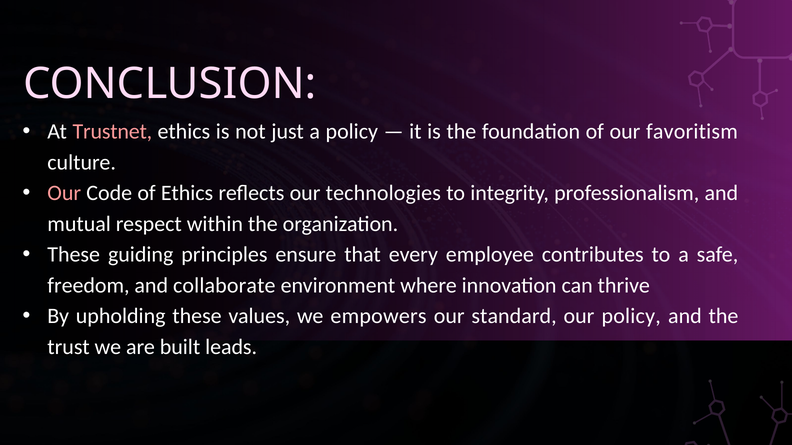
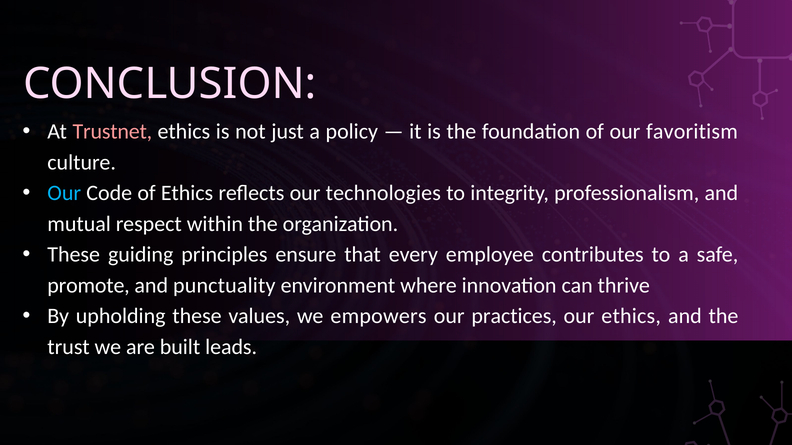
Our at (64, 193) colour: pink -> light blue
freedom: freedom -> promote
collaborate: collaborate -> punctuality
standard: standard -> practices
our policy: policy -> ethics
